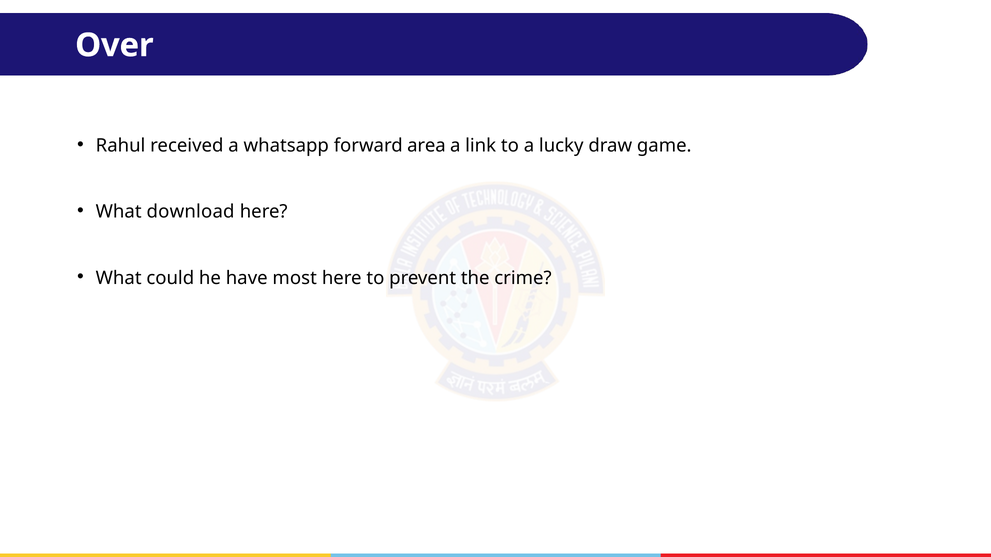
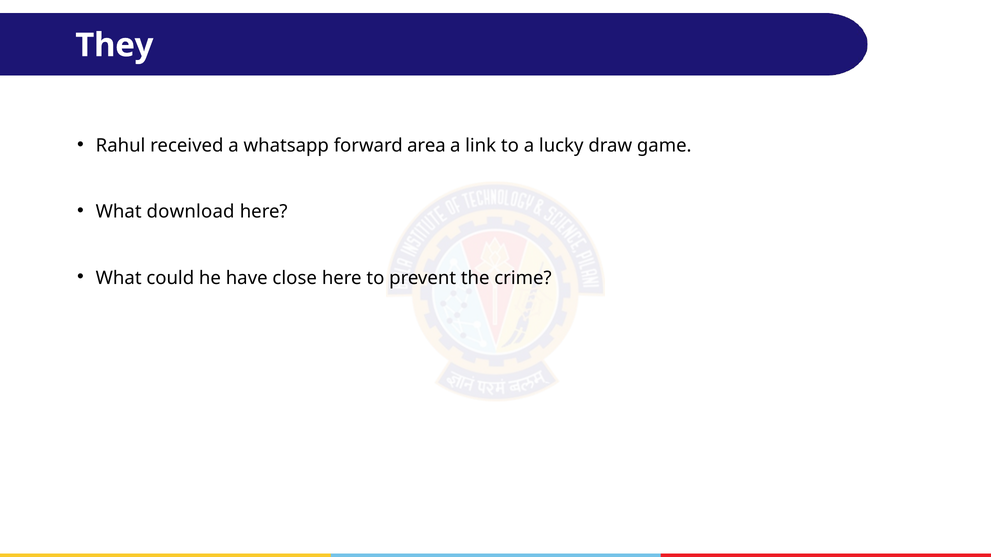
Over: Over -> They
most: most -> close
